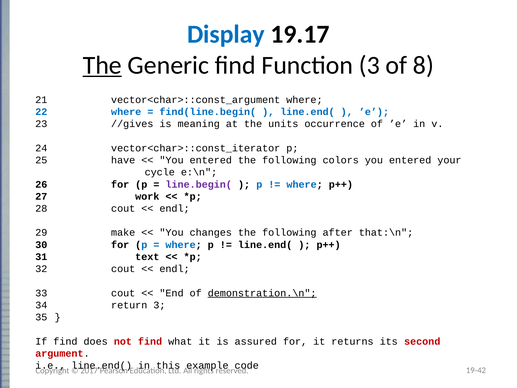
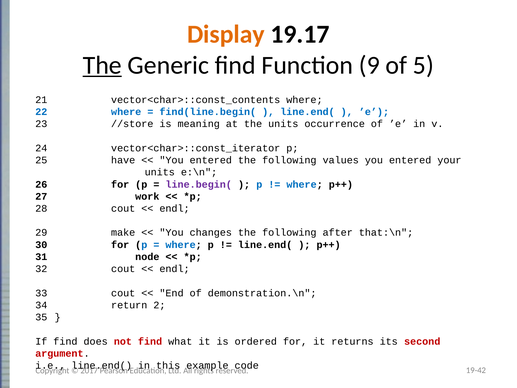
Display colour: blue -> orange
Function 3: 3 -> 9
8: 8 -> 5
vector<char>::const_argument: vector<char>::const_argument -> vector<char>::const_contents
//gives: //gives -> //store
colors: colors -> values
cycle at (160, 172): cycle -> units
text: text -> node
demonstration.\n underline: present -> none
return 3: 3 -> 2
assured: assured -> ordered
